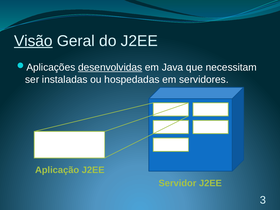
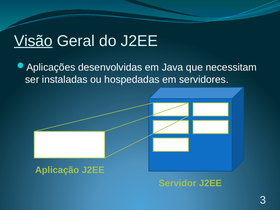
desenvolvidas underline: present -> none
